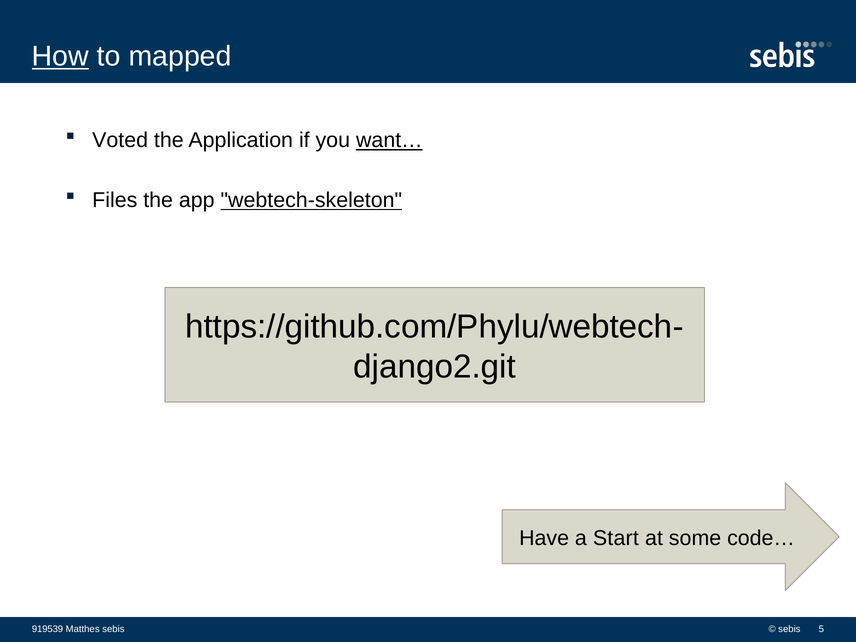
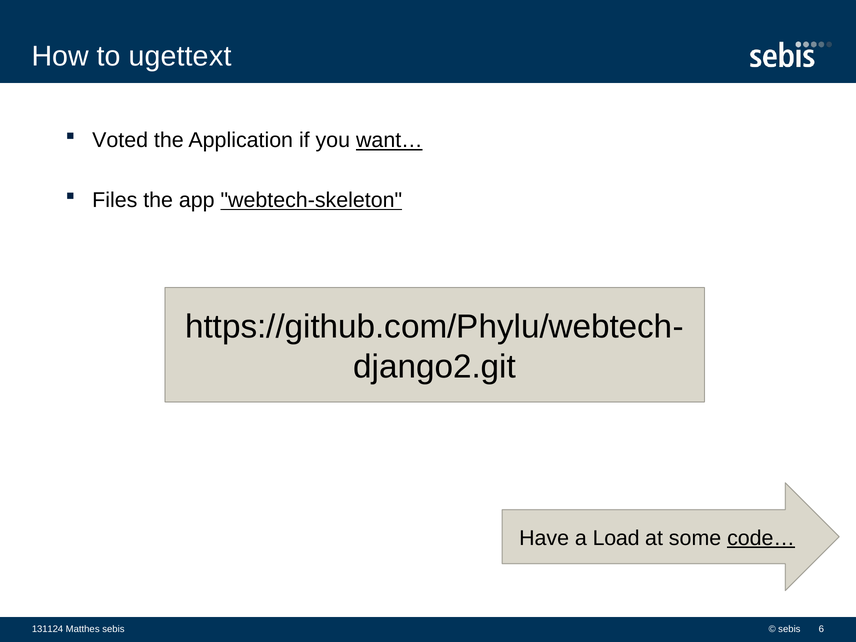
How underline: present -> none
mapped: mapped -> ugettext
Start: Start -> Load
code… underline: none -> present
919539: 919539 -> 131124
5: 5 -> 6
